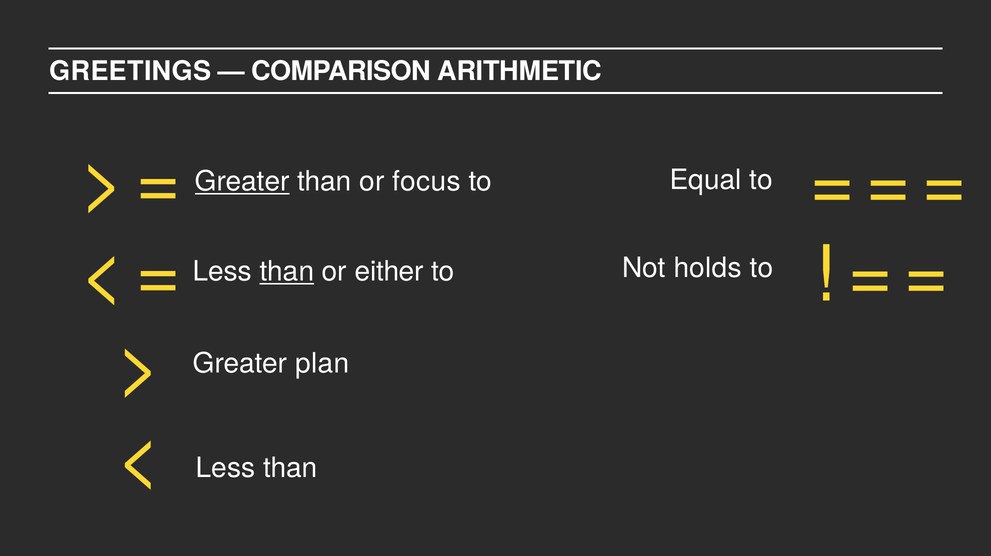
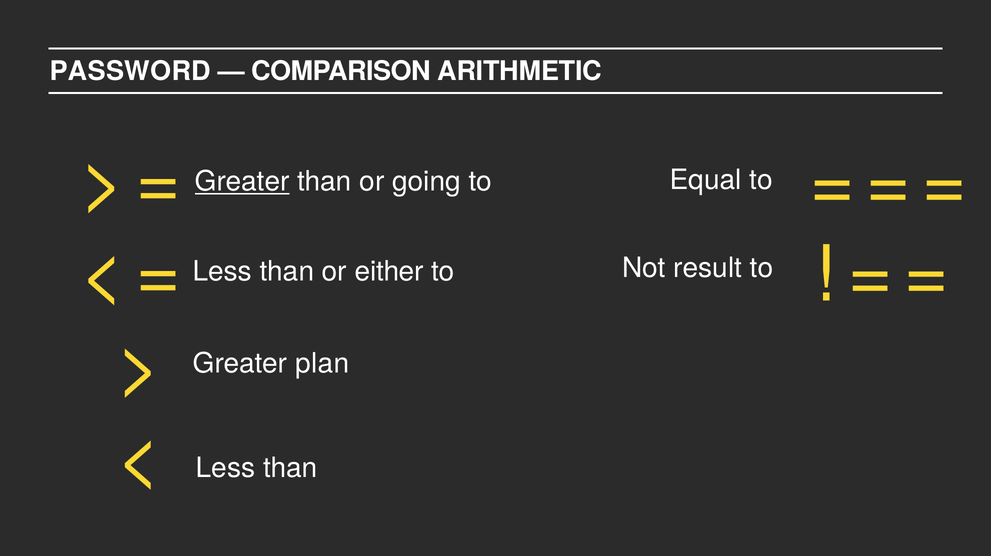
GREETINGS: GREETINGS -> PASSWORD
focus: focus -> going
holds: holds -> result
than at (287, 272) underline: present -> none
